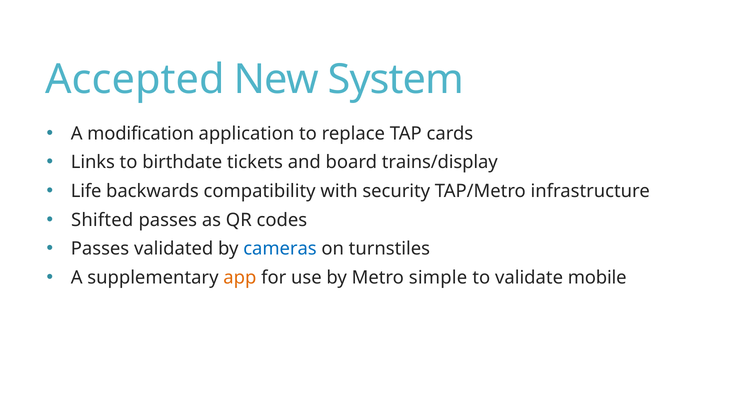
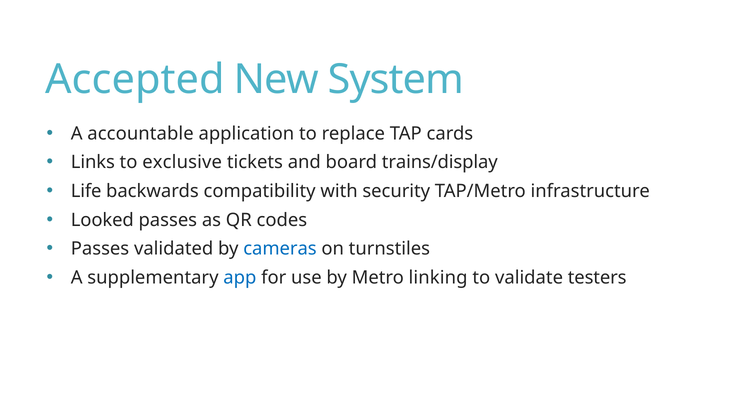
modification: modification -> accountable
birthdate: birthdate -> exclusive
Shifted: Shifted -> Looked
app colour: orange -> blue
simple: simple -> linking
mobile: mobile -> testers
